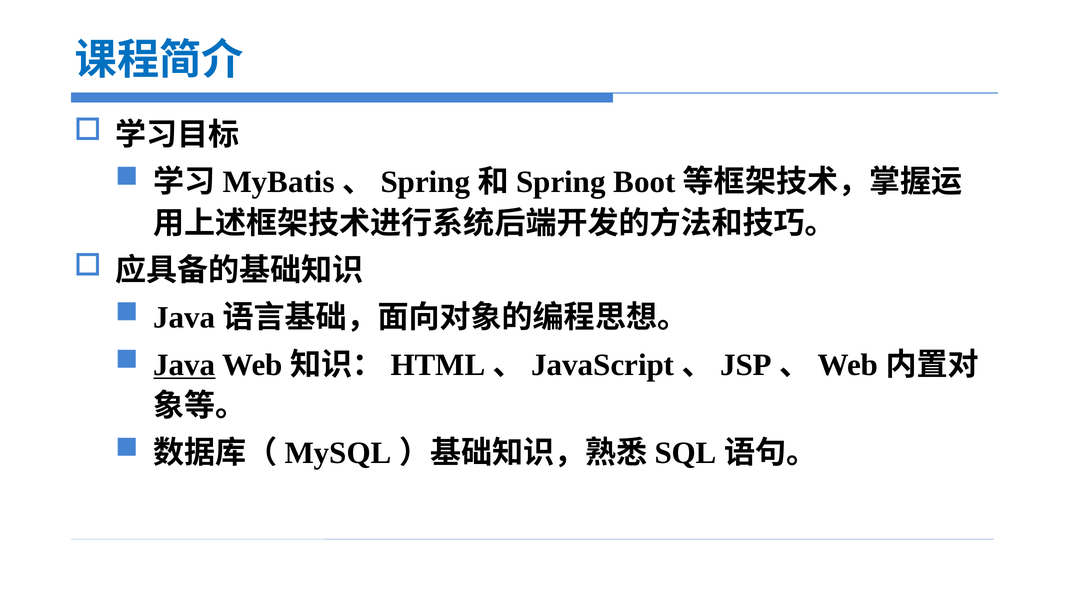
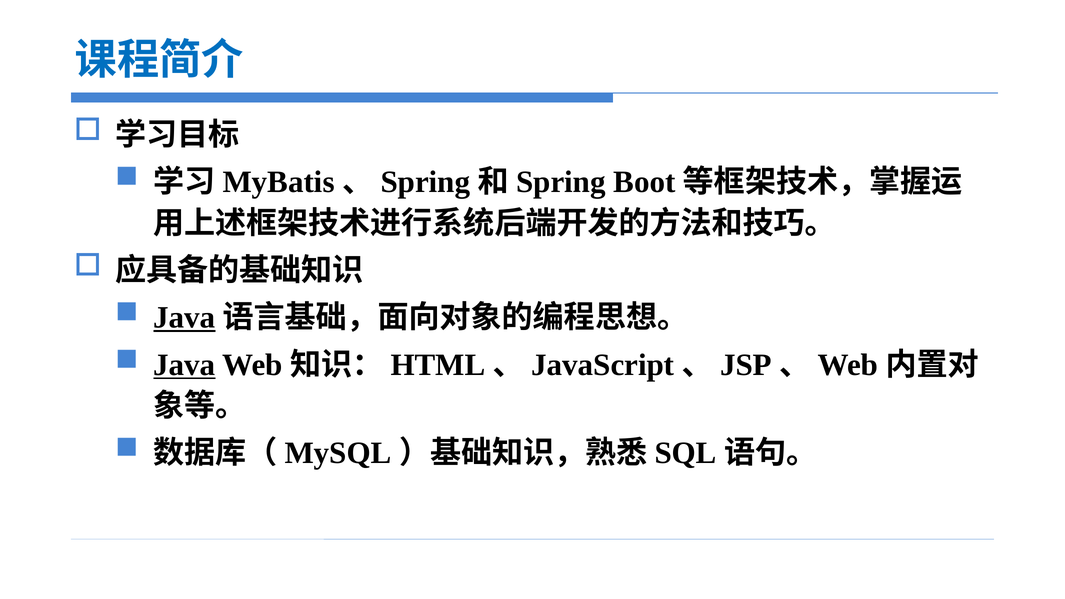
Java at (184, 318) underline: none -> present
